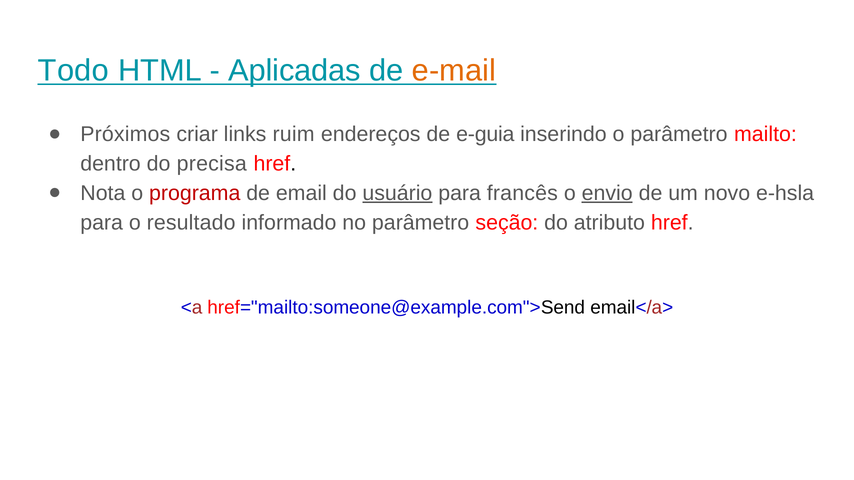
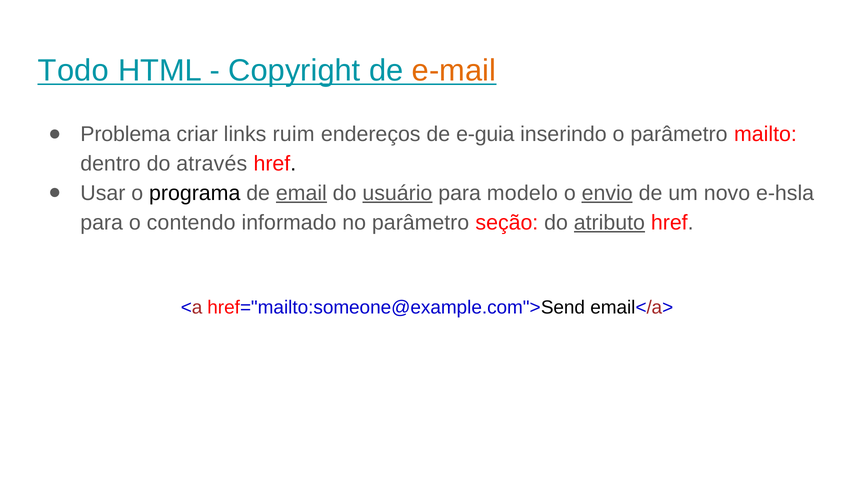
Aplicadas: Aplicadas -> Copyright
Próximos: Próximos -> Problema
precisa: precisa -> através
Nota: Nota -> Usar
programa colour: red -> black
email underline: none -> present
francês: francês -> modelo
resultado: resultado -> contendo
atributo underline: none -> present
